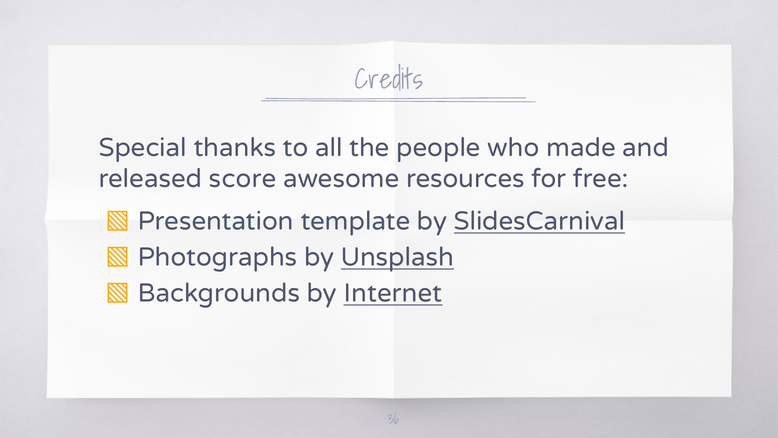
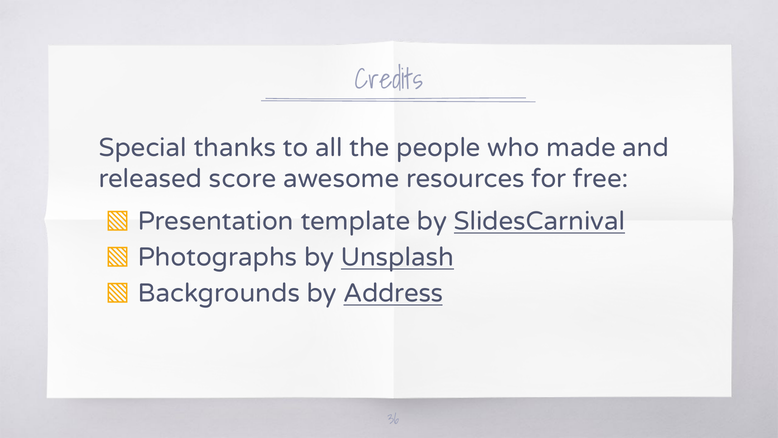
Internet: Internet -> Address
